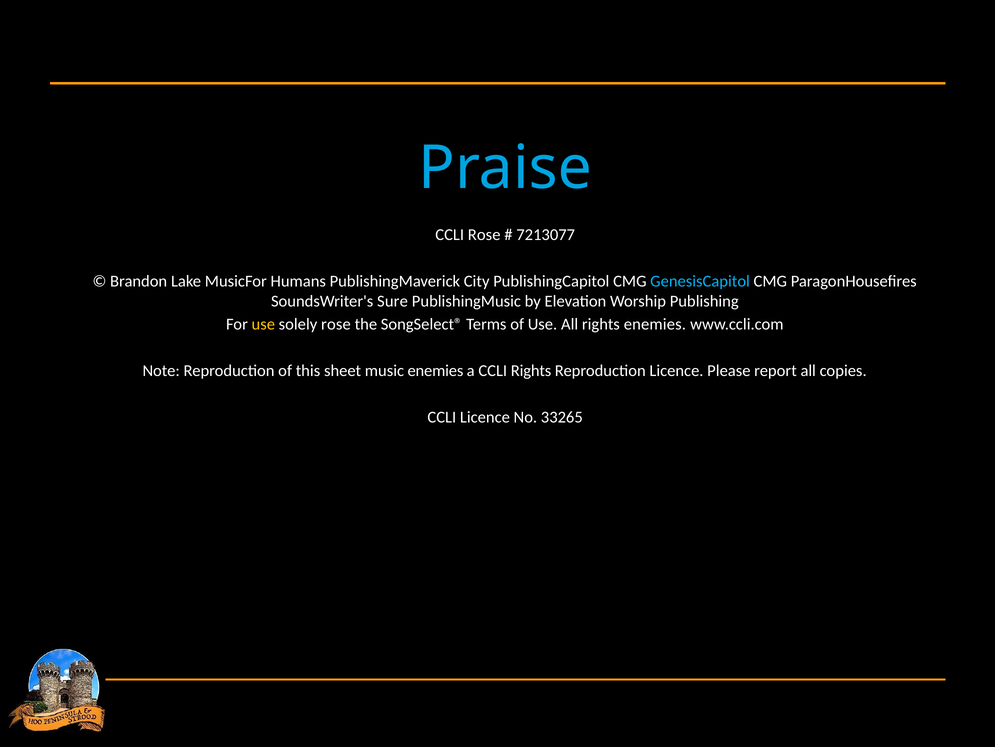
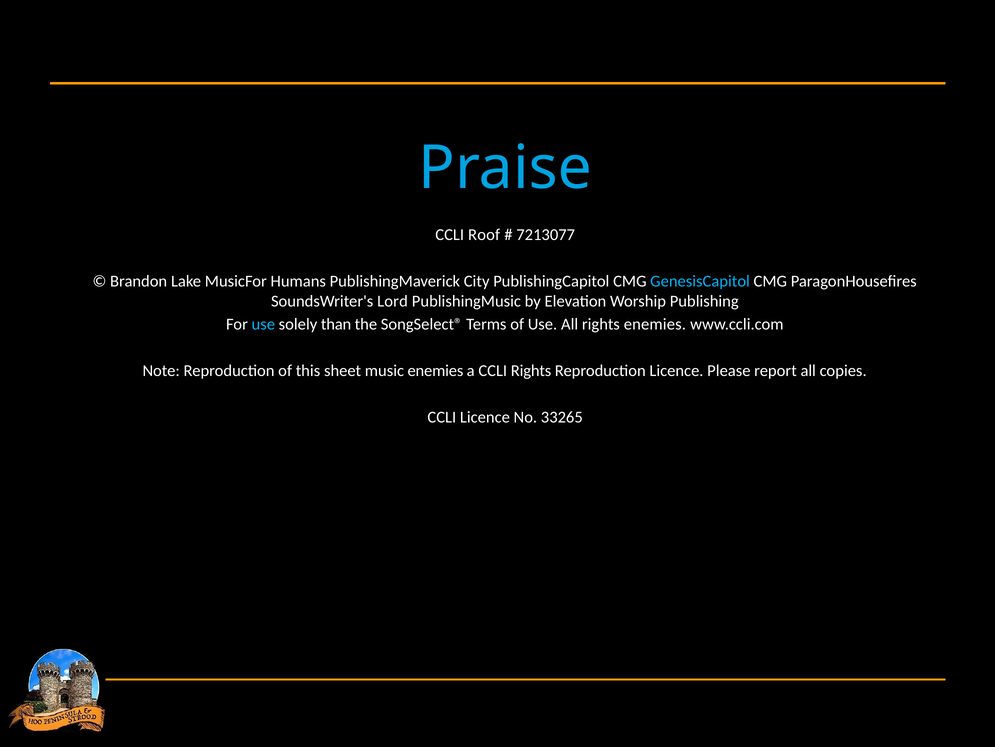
CCLI Rose: Rose -> Roof
Sure: Sure -> Lord
use at (263, 324) colour: yellow -> light blue
solely rose: rose -> than
